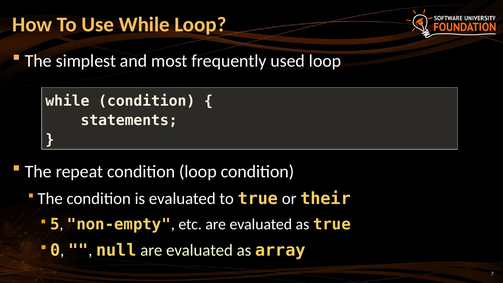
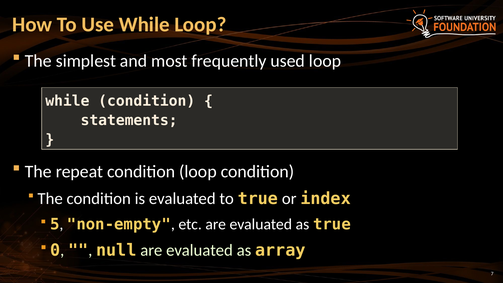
their: their -> index
